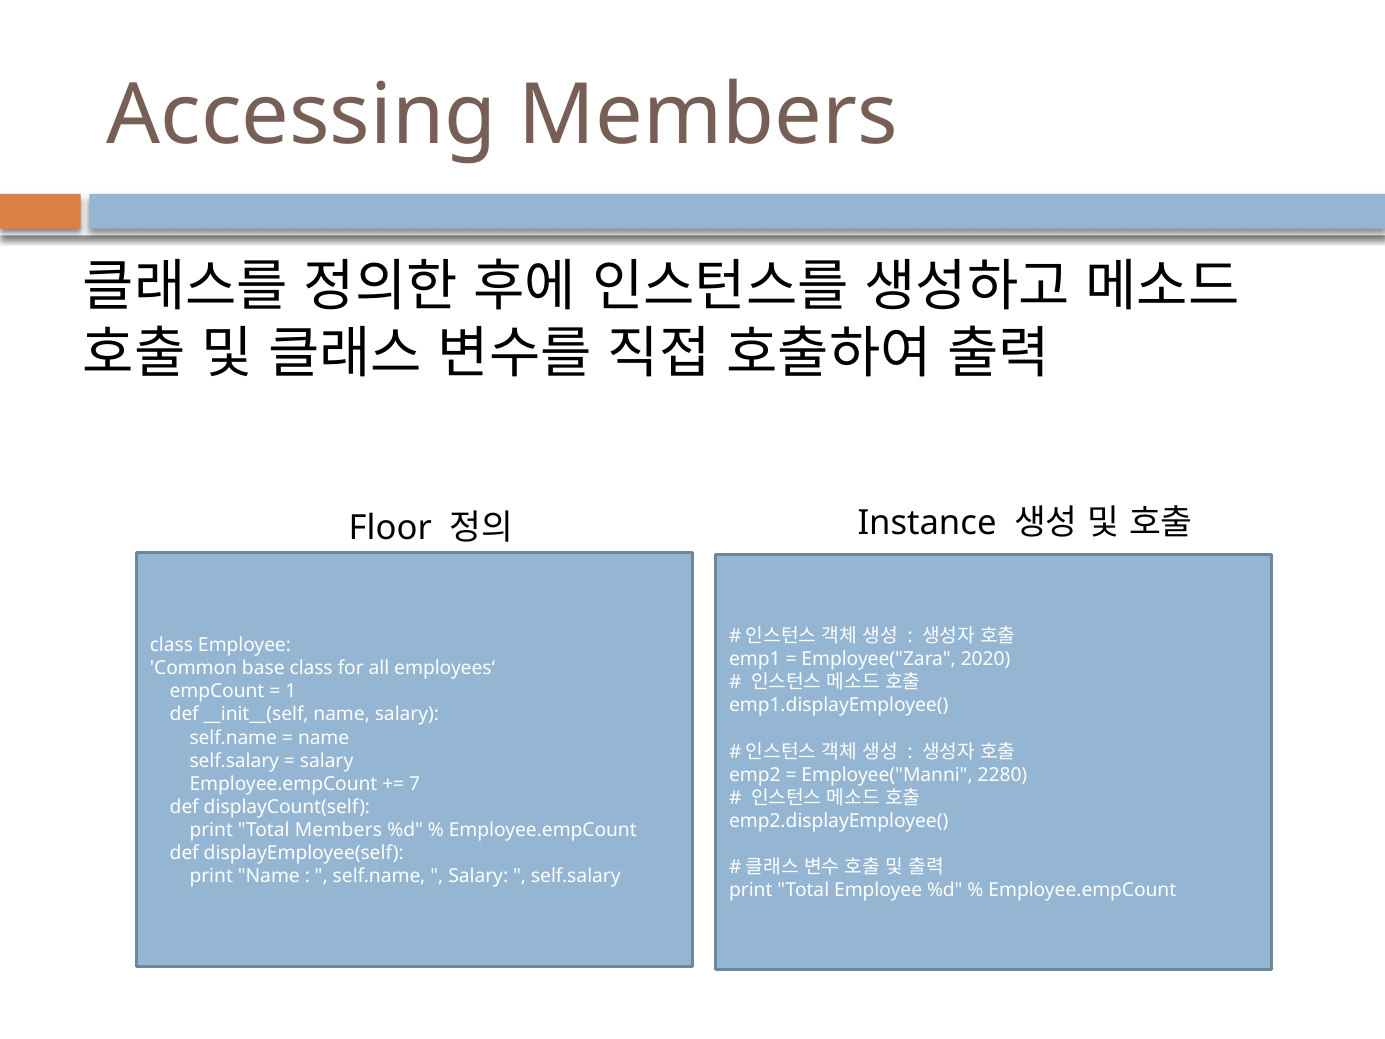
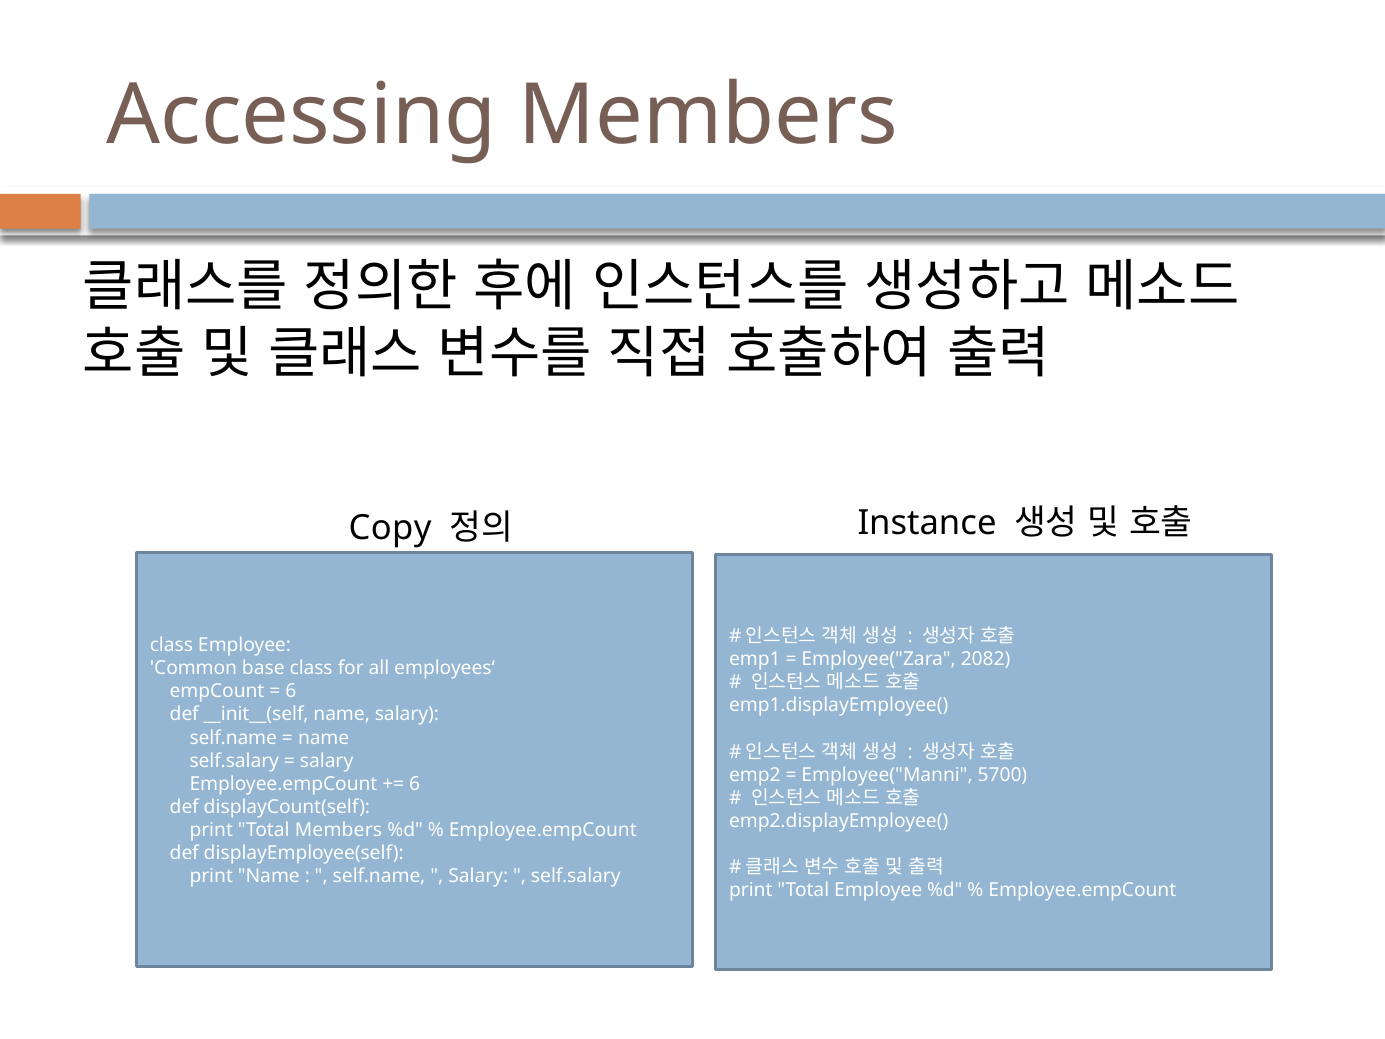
Floor: Floor -> Copy
2020: 2020 -> 2082
1 at (291, 691): 1 -> 6
2280: 2280 -> 5700
7 at (415, 784): 7 -> 6
